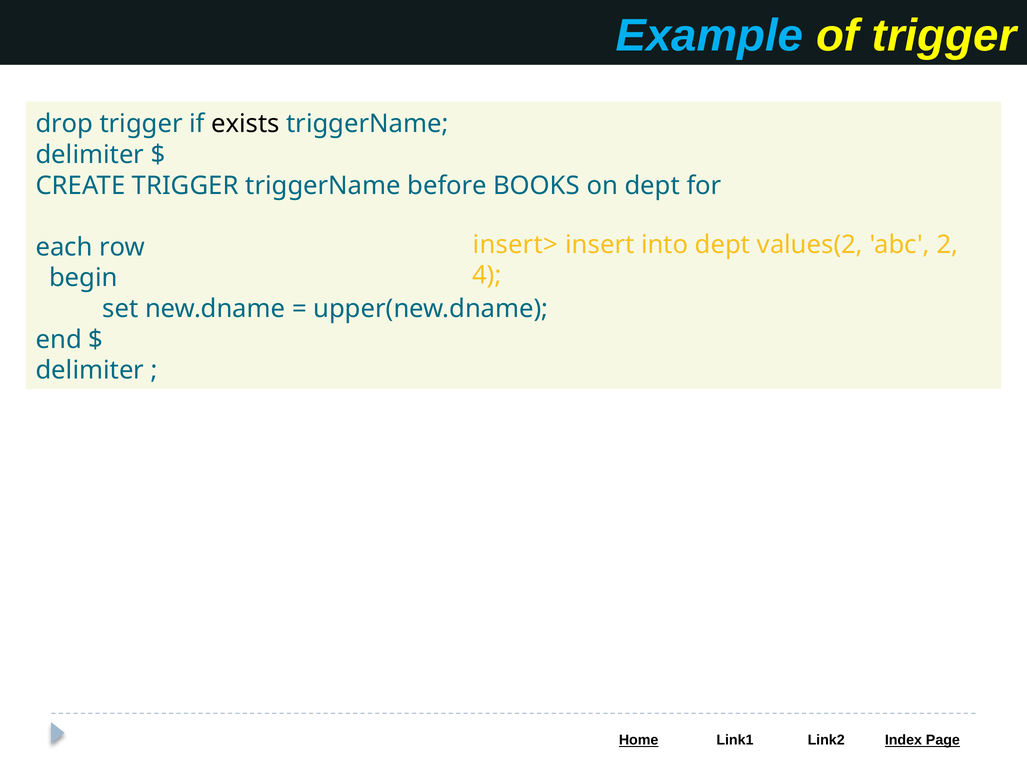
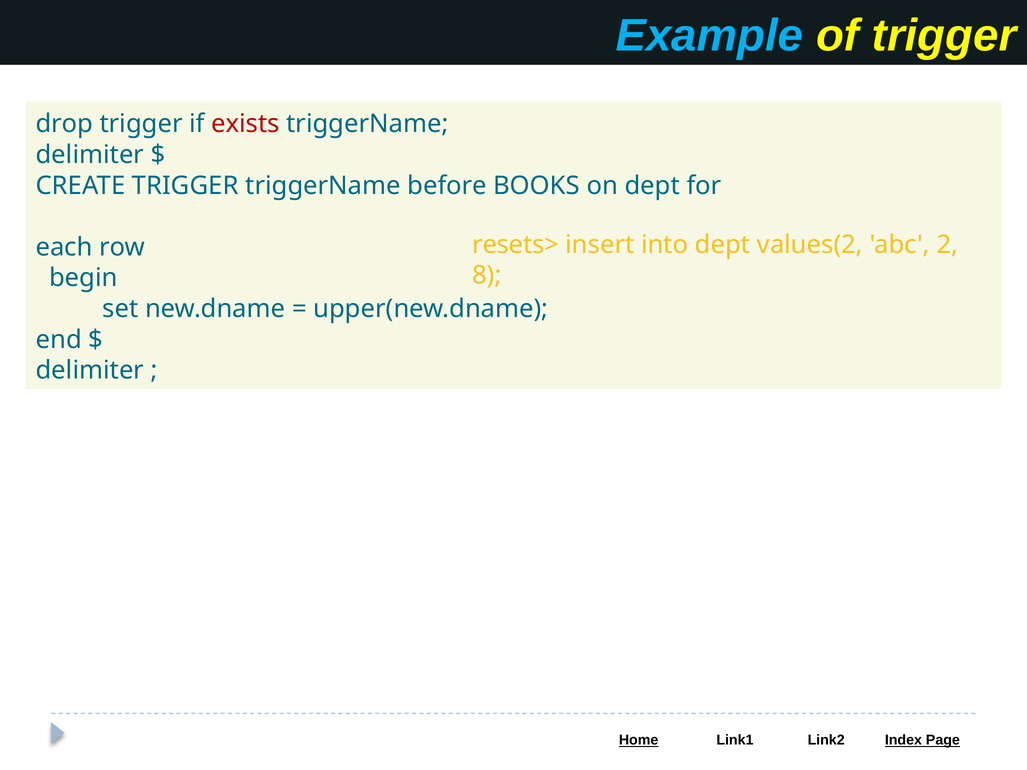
exists colour: black -> red
insert>: insert> -> resets>
4: 4 -> 8
